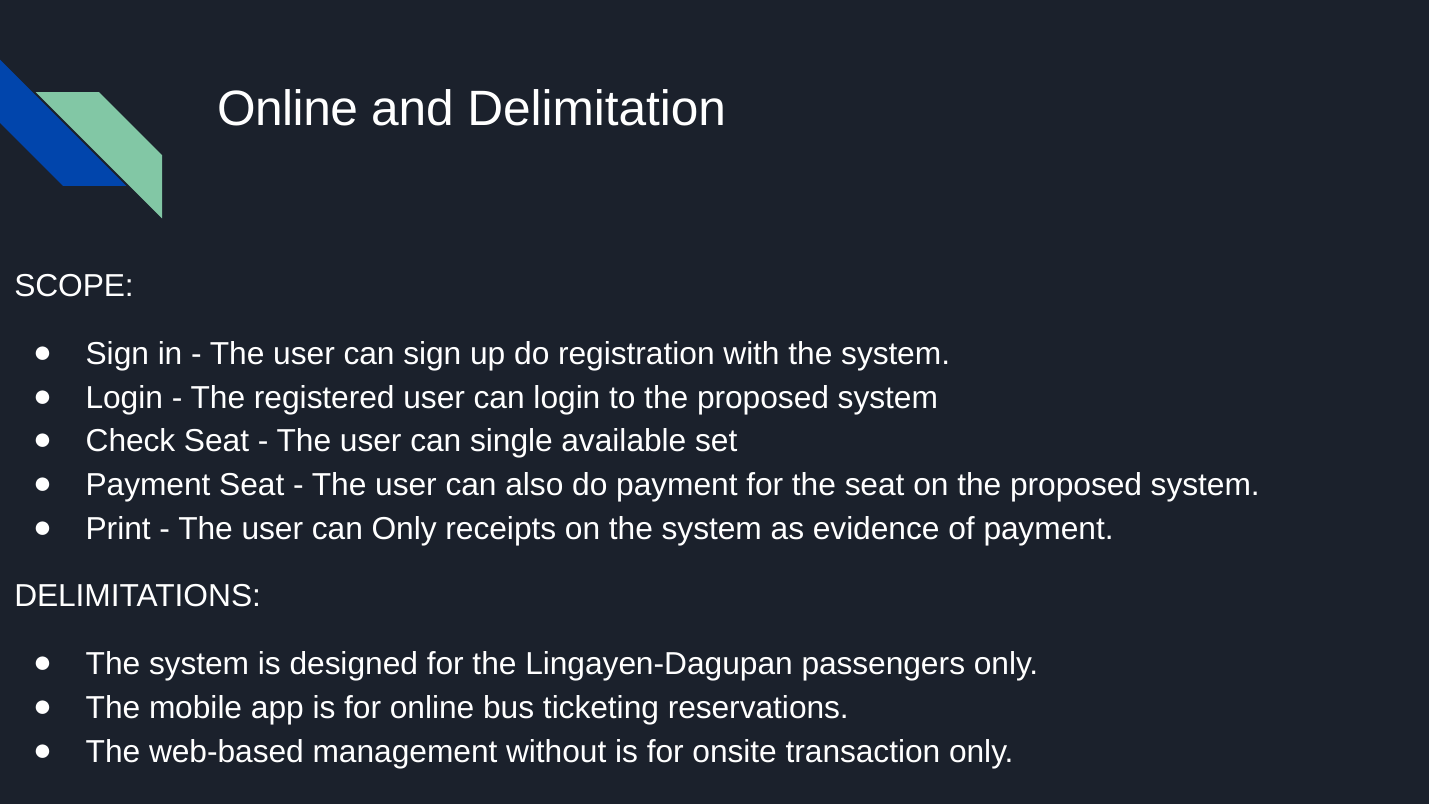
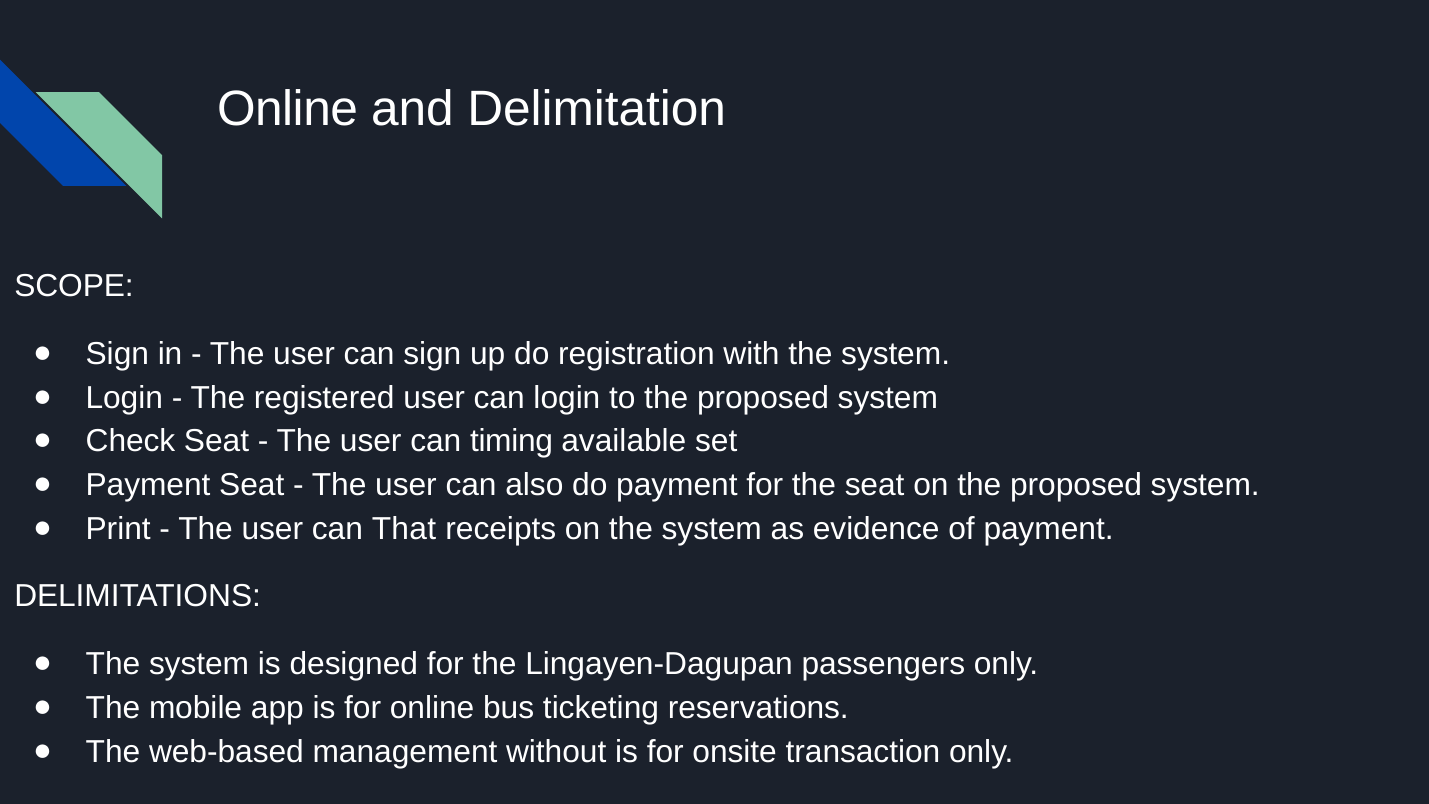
single: single -> timing
can Only: Only -> That
